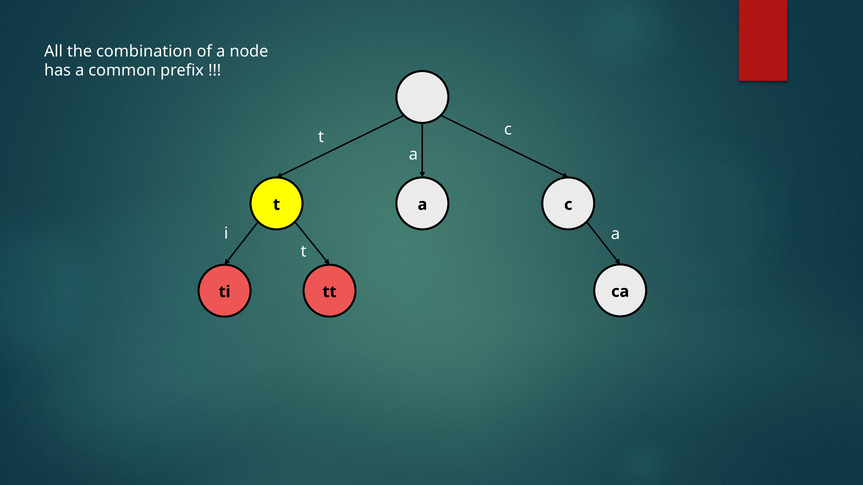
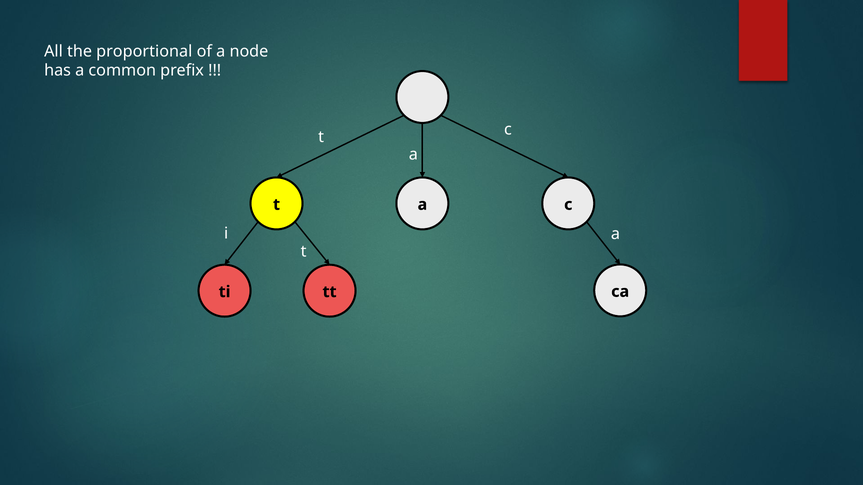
combination: combination -> proportional
